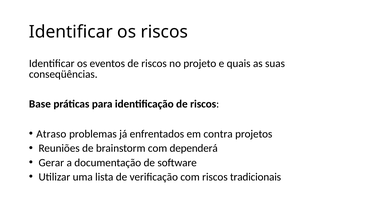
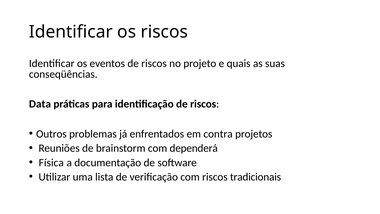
Base: Base -> Data
Atraso: Atraso -> Outros
Gerar: Gerar -> Física
